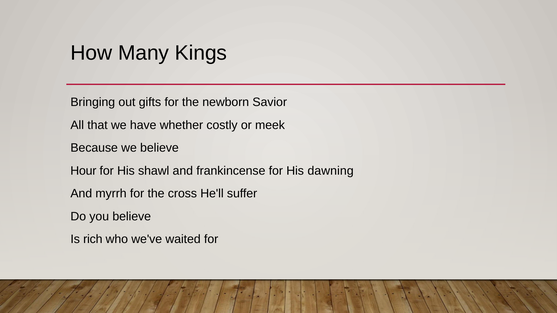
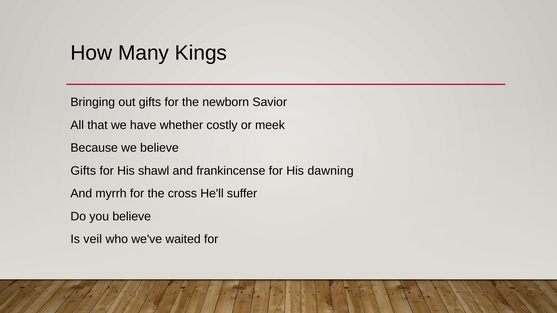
Hour at (83, 171): Hour -> Gifts
rich: rich -> veil
